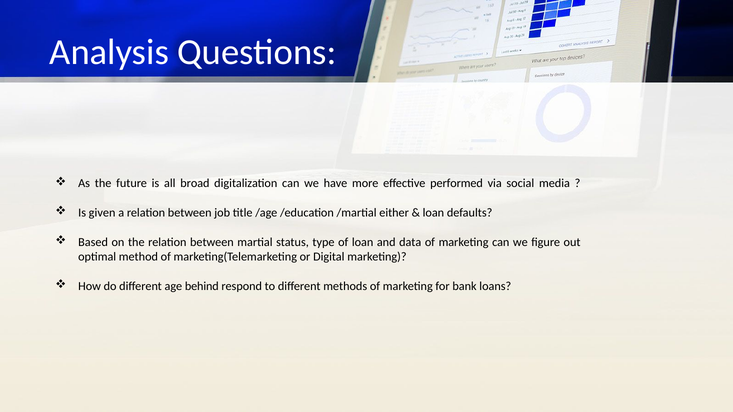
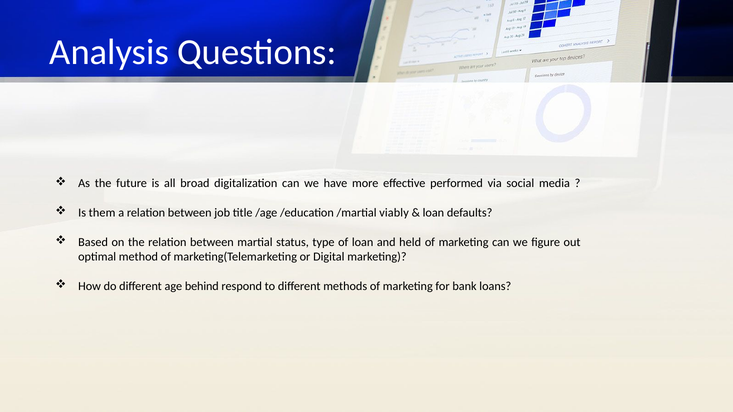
given: given -> them
either: either -> viably
data: data -> held
